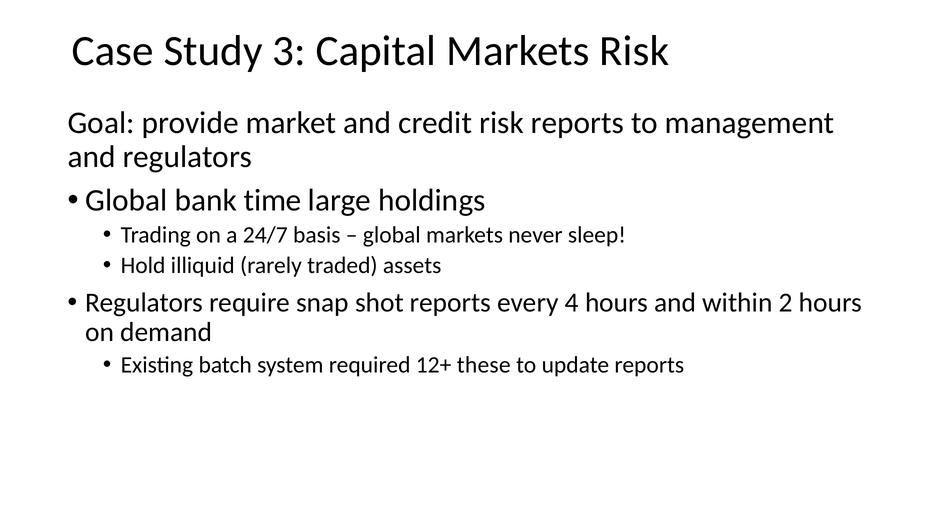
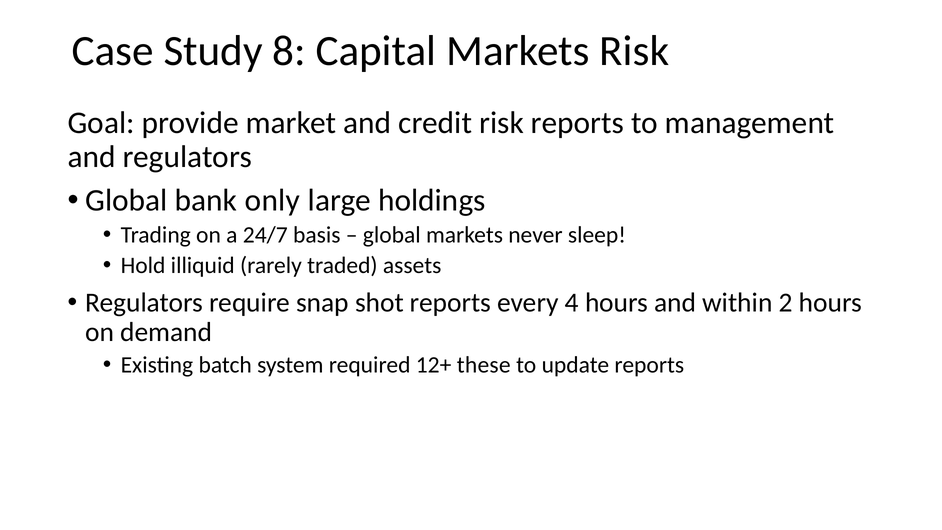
3: 3 -> 8
time: time -> only
